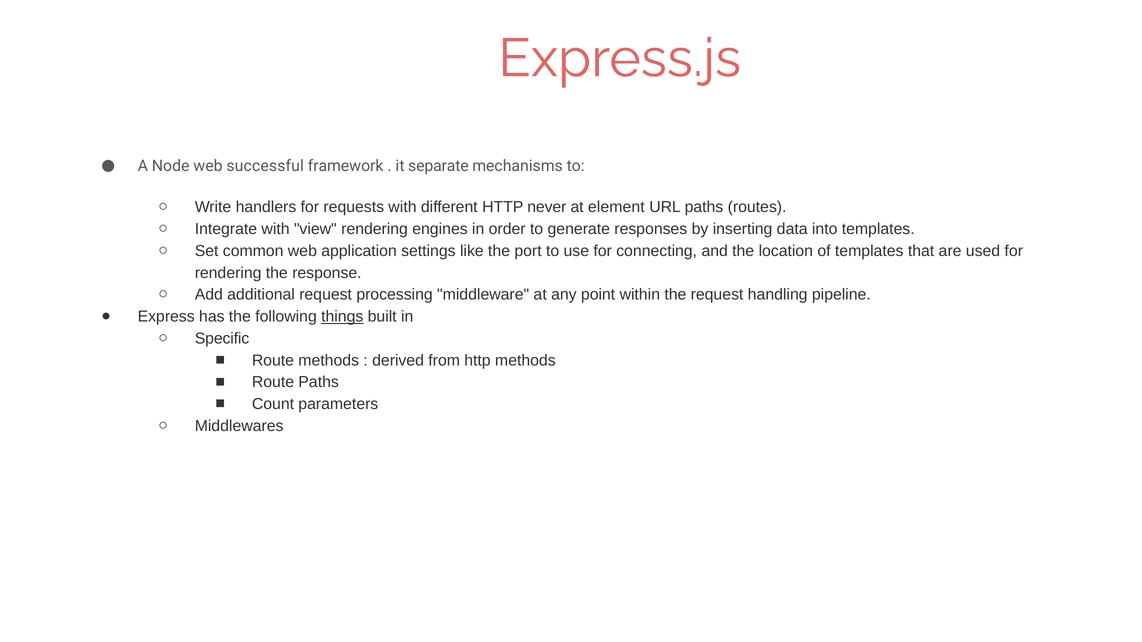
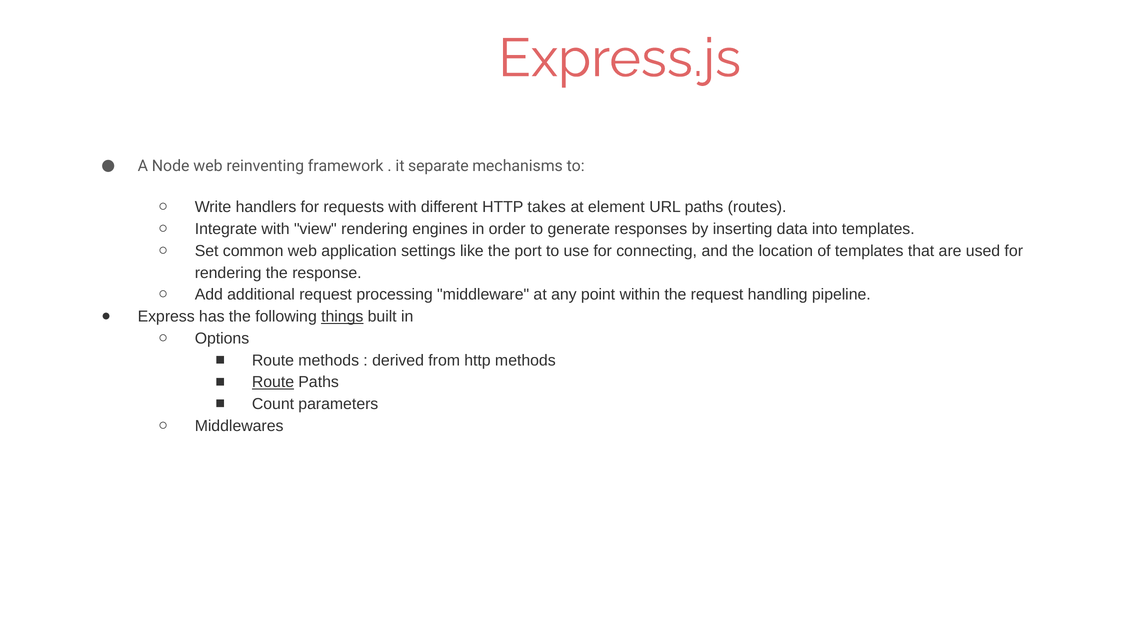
successful: successful -> reinventing
never: never -> takes
Specific: Specific -> Options
Route at (273, 382) underline: none -> present
